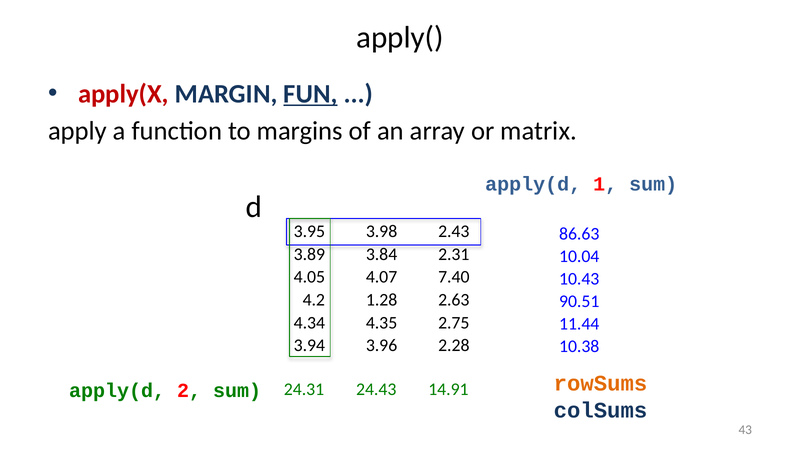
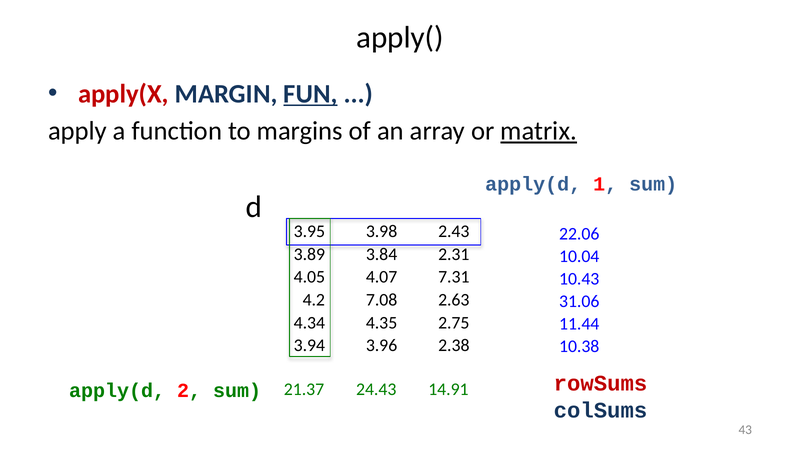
matrix underline: none -> present
86.63: 86.63 -> 22.06
7.40: 7.40 -> 7.31
1.28: 1.28 -> 7.08
90.51: 90.51 -> 31.06
2.28: 2.28 -> 2.38
24.31: 24.31 -> 21.37
rowSums colour: orange -> red
